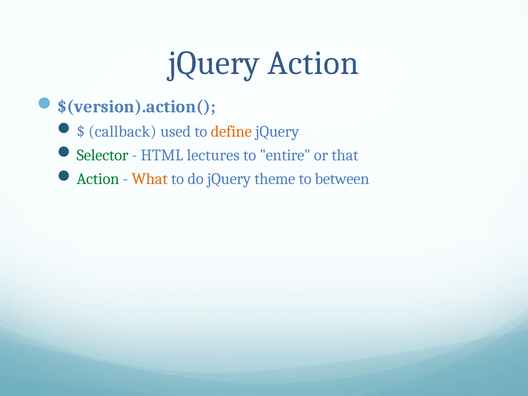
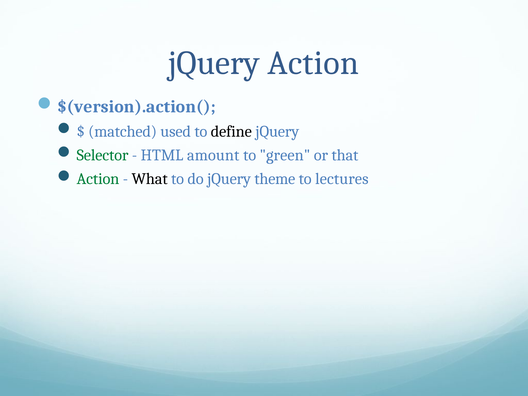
callback: callback -> matched
define colour: orange -> black
lectures: lectures -> amount
entire: entire -> green
What colour: orange -> black
between: between -> lectures
